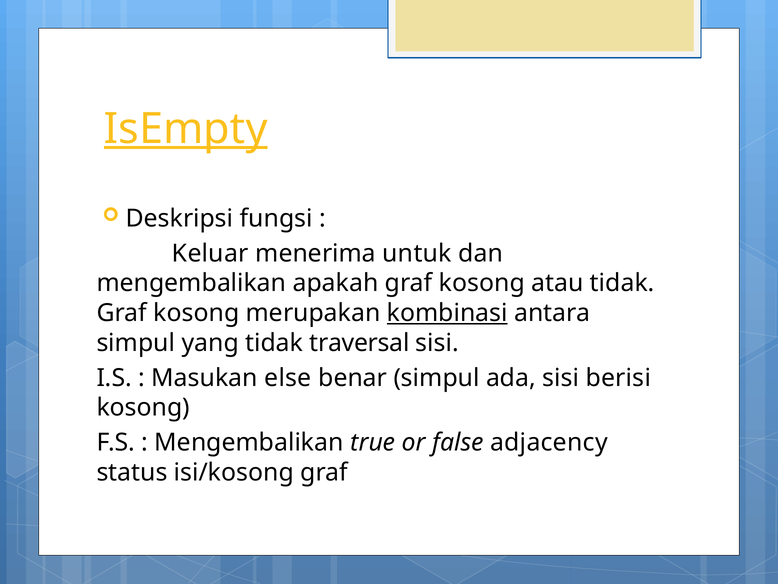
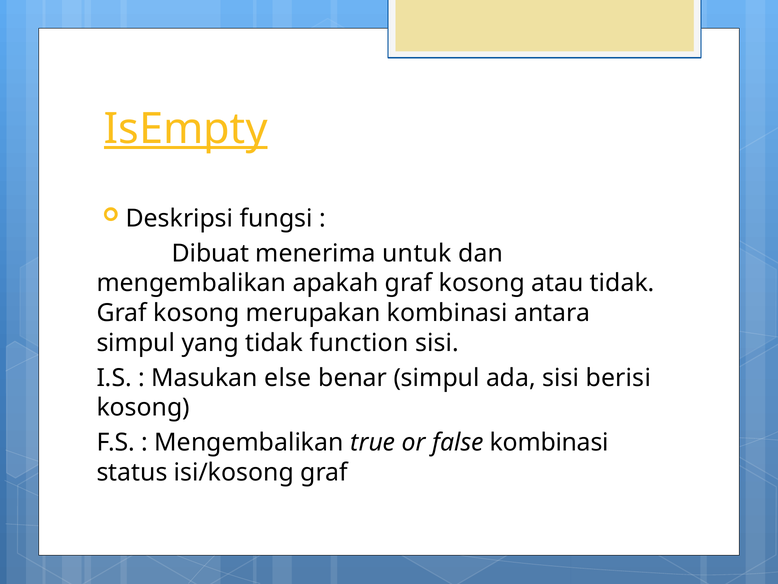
Keluar: Keluar -> Dibuat
kombinasi at (447, 313) underline: present -> none
traversal: traversal -> function
false adjacency: adjacency -> kombinasi
